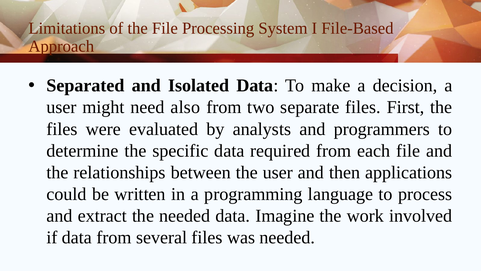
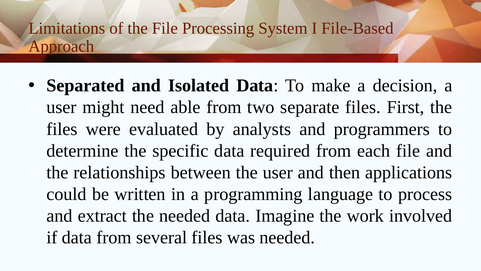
also: also -> able
